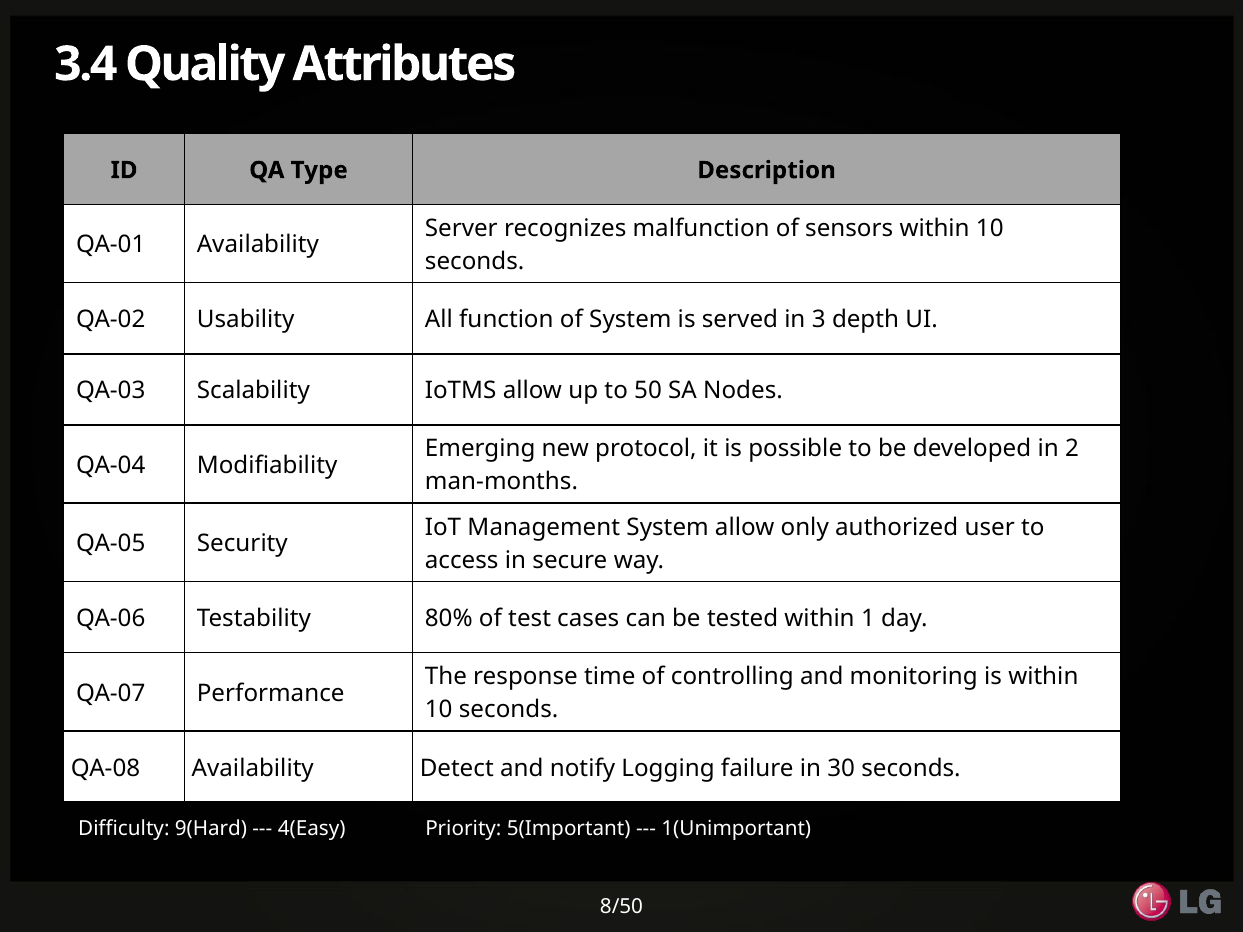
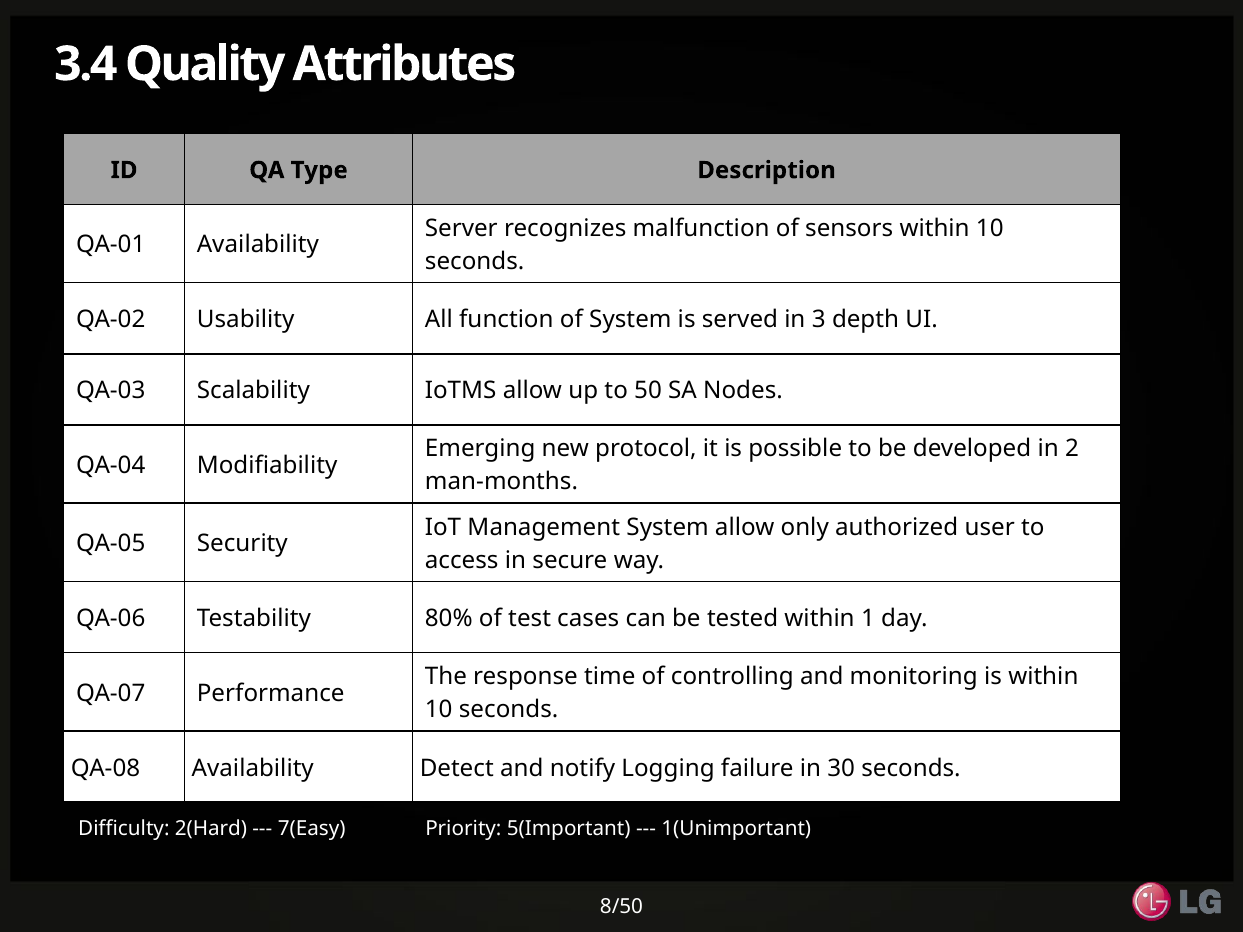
9(Hard: 9(Hard -> 2(Hard
4(Easy: 4(Easy -> 7(Easy
